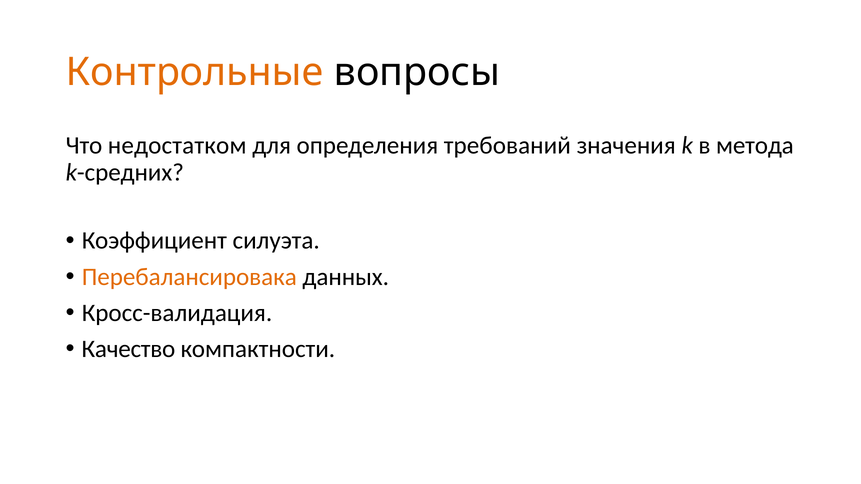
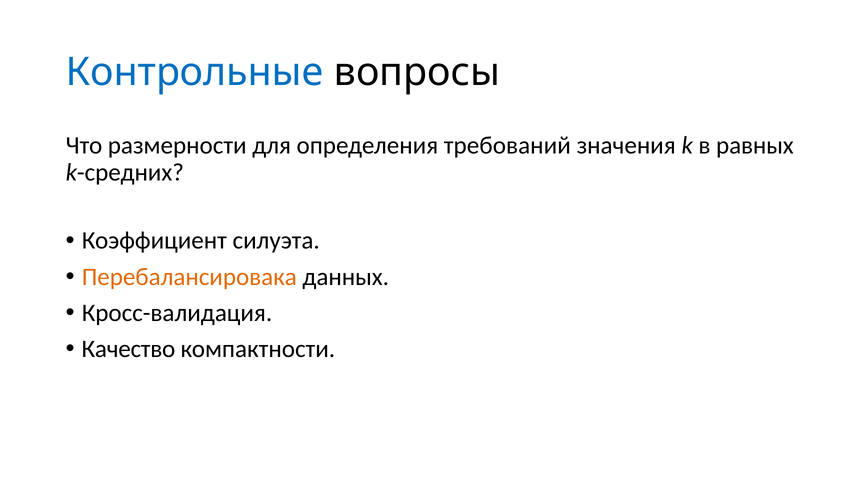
Контрольные colour: orange -> blue
недостатком: недостатком -> размерности
метода: метода -> равных
